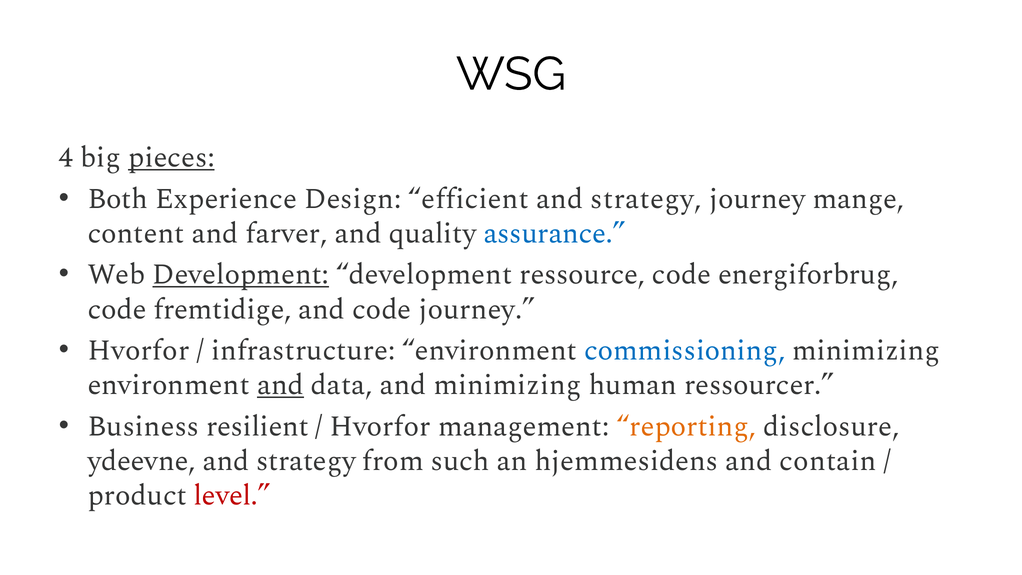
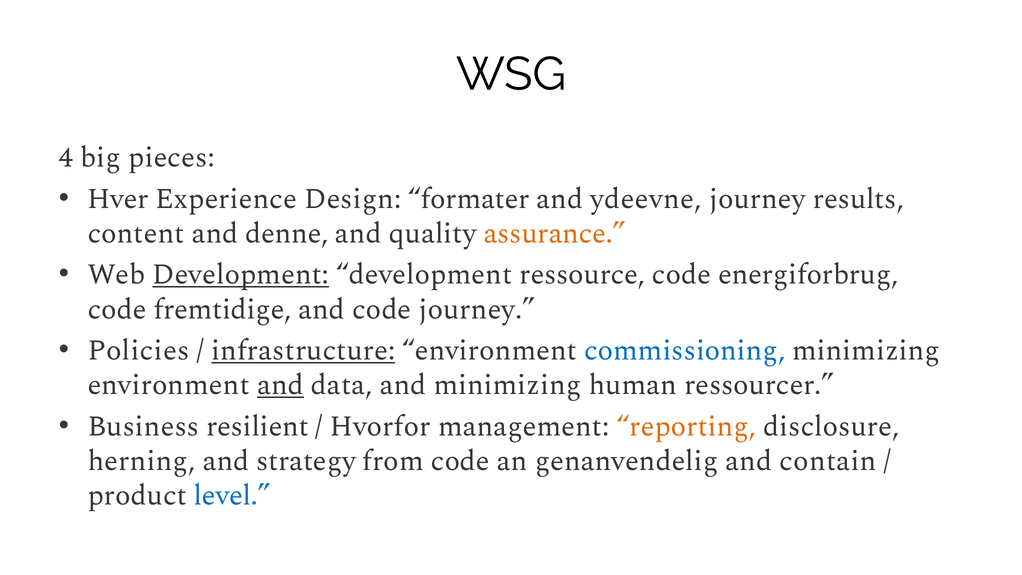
pieces underline: present -> none
Both: Both -> Hver
efficient: efficient -> formater
strategy at (646, 199): strategy -> ydeevne
mange: mange -> results
farver: farver -> denne
assurance colour: blue -> orange
Hvorfor at (139, 350): Hvorfor -> Policies
infrastructure underline: none -> present
ydeevne: ydeevne -> herning
from such: such -> code
hjemmesidens: hjemmesidens -> genanvendelig
level colour: red -> blue
